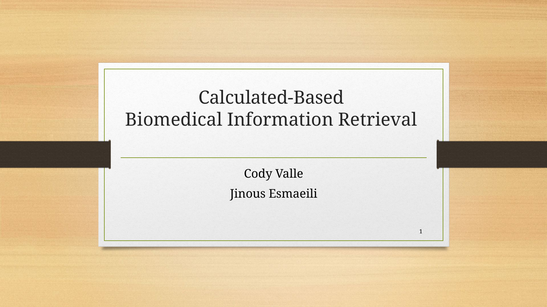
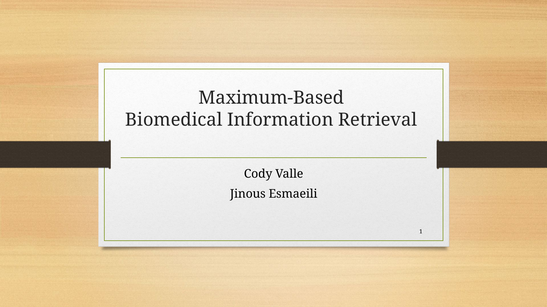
Calculated-Based: Calculated-Based -> Maximum-Based
